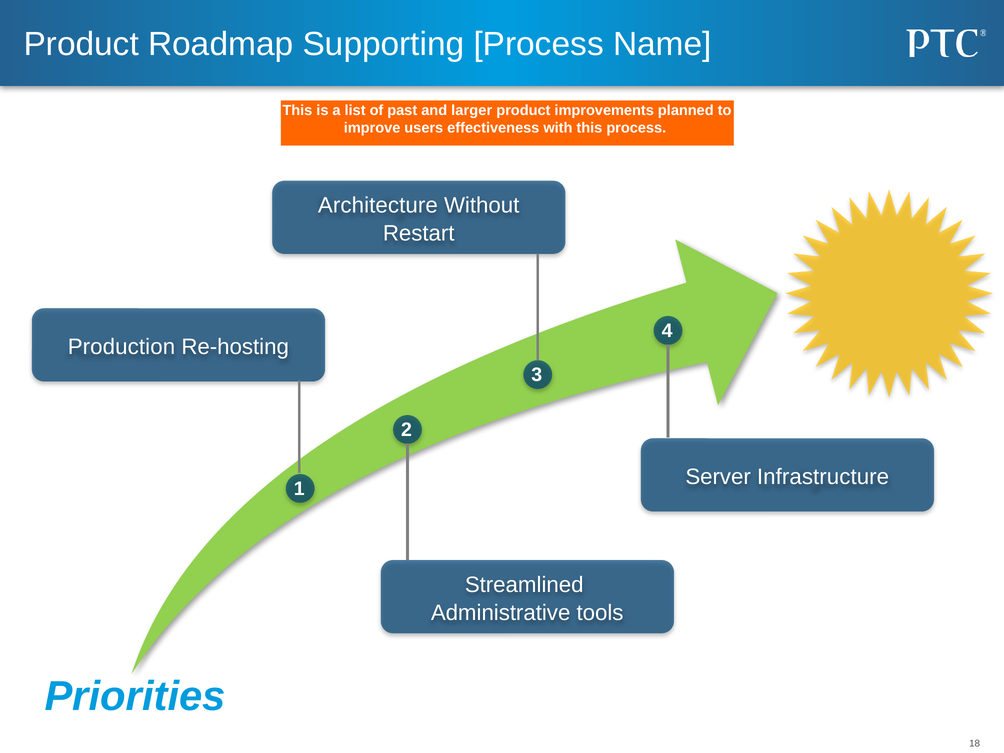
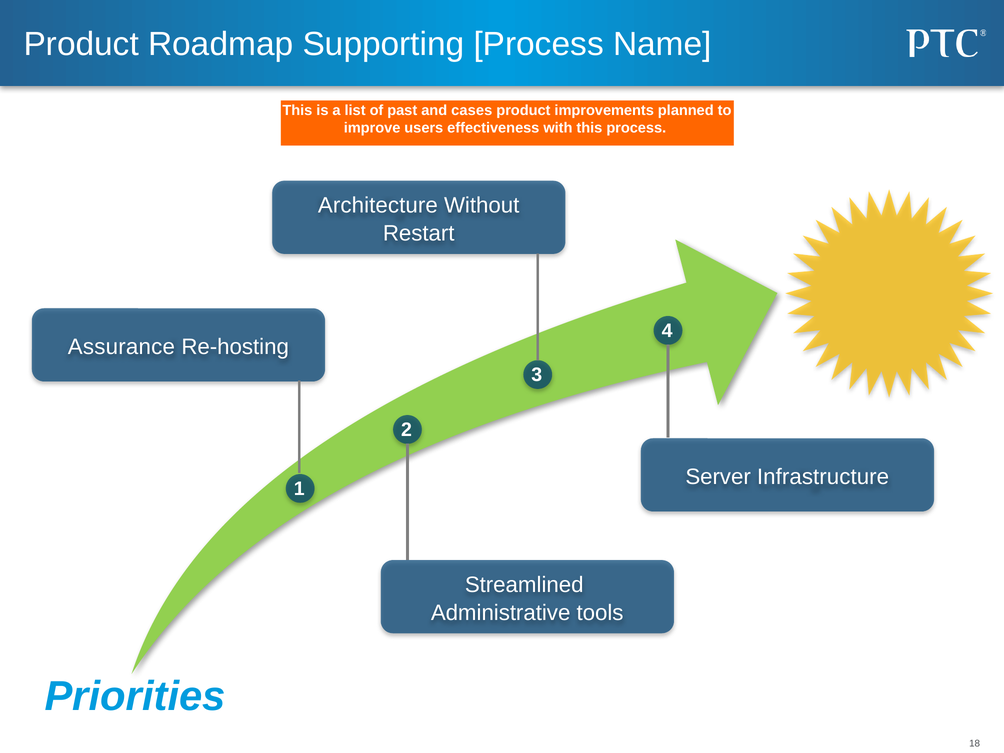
larger: larger -> cases
Production: Production -> Assurance
